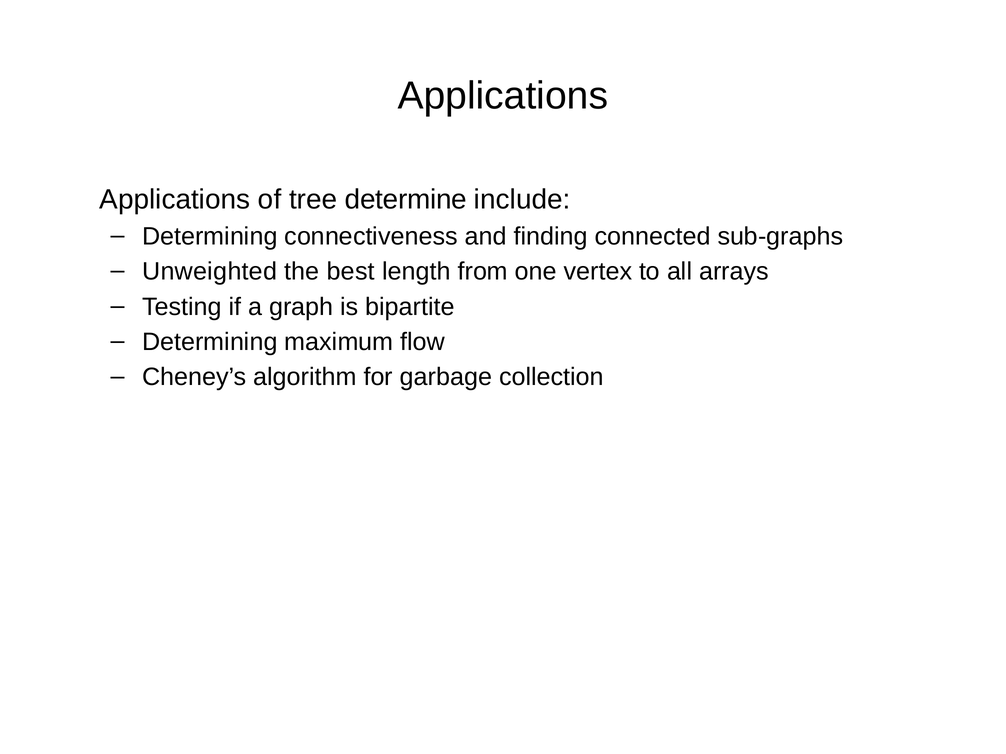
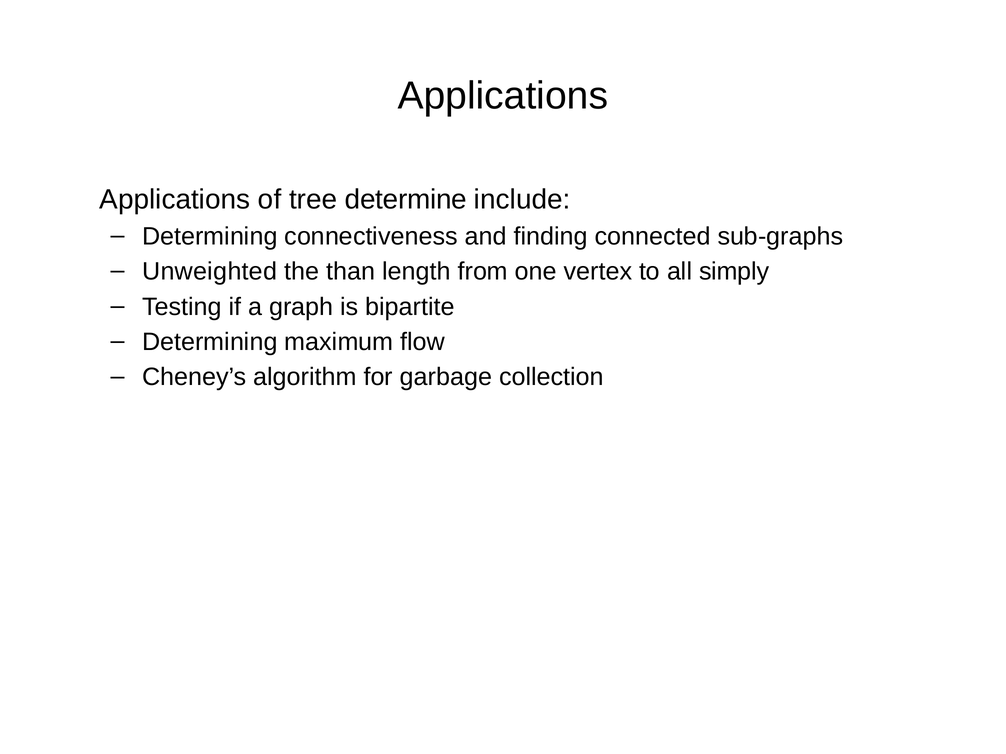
best: best -> than
arrays: arrays -> simply
